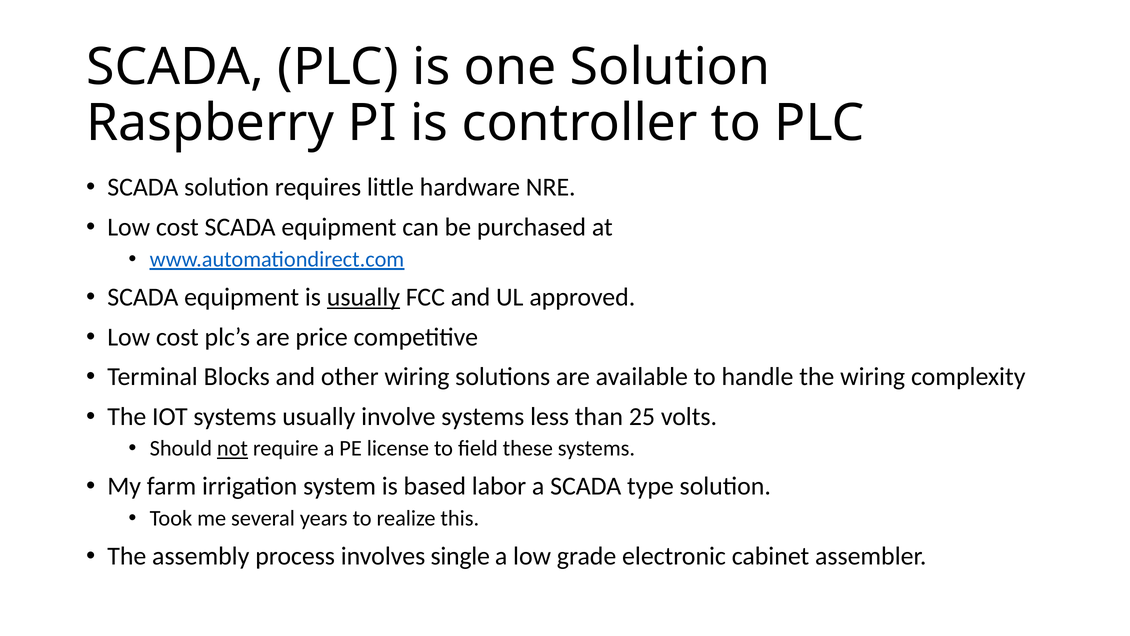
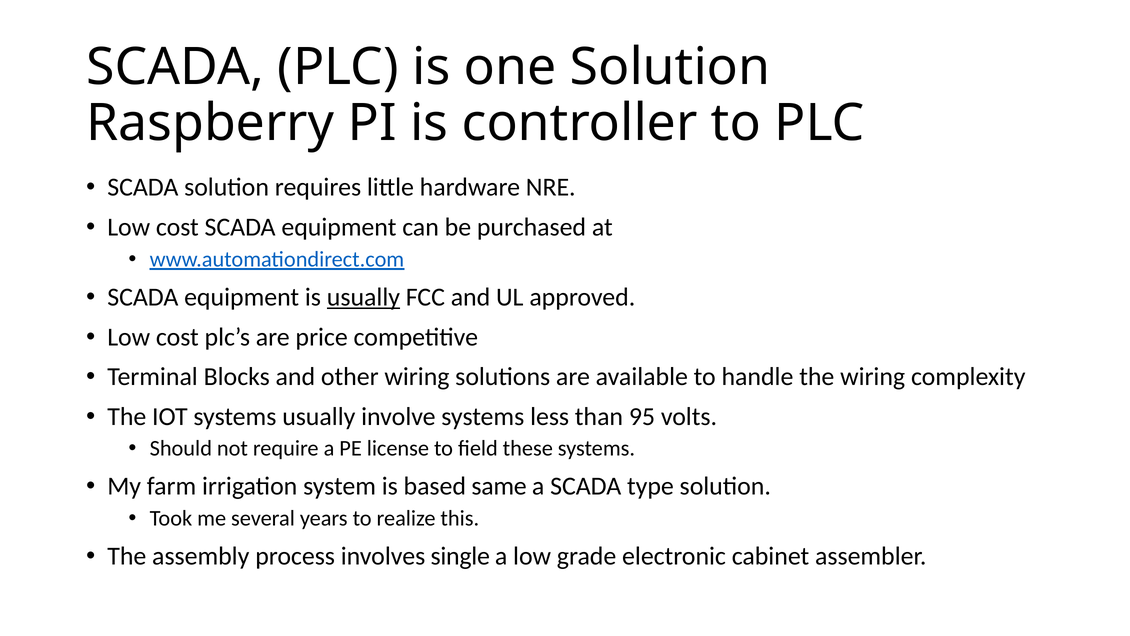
25: 25 -> 95
not underline: present -> none
labor: labor -> same
